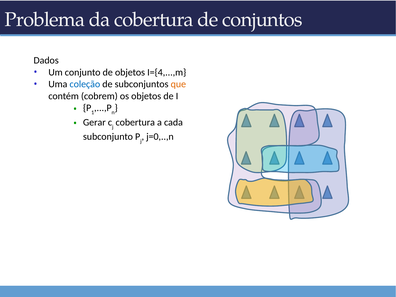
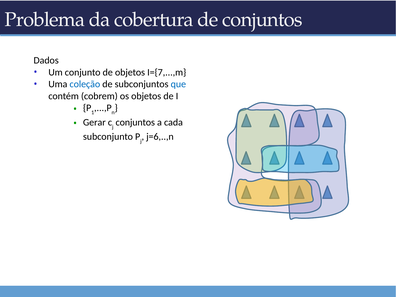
I={4,...,m: I={4,...,m -> I={7,...,m
que colour: orange -> blue
cobertura at (135, 122): cobertura -> conjuntos
j=0,..,n: j=0,..,n -> j=6,..,n
